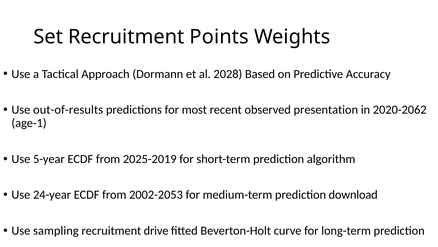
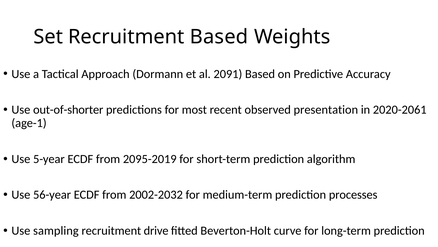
Recruitment Points: Points -> Based
2028: 2028 -> 2091
out-of-results: out-of-results -> out-of-shorter
2020-2062: 2020-2062 -> 2020-2061
2025-2019: 2025-2019 -> 2095-2019
24-year: 24-year -> 56-year
2002-2053: 2002-2053 -> 2002-2032
download: download -> processes
